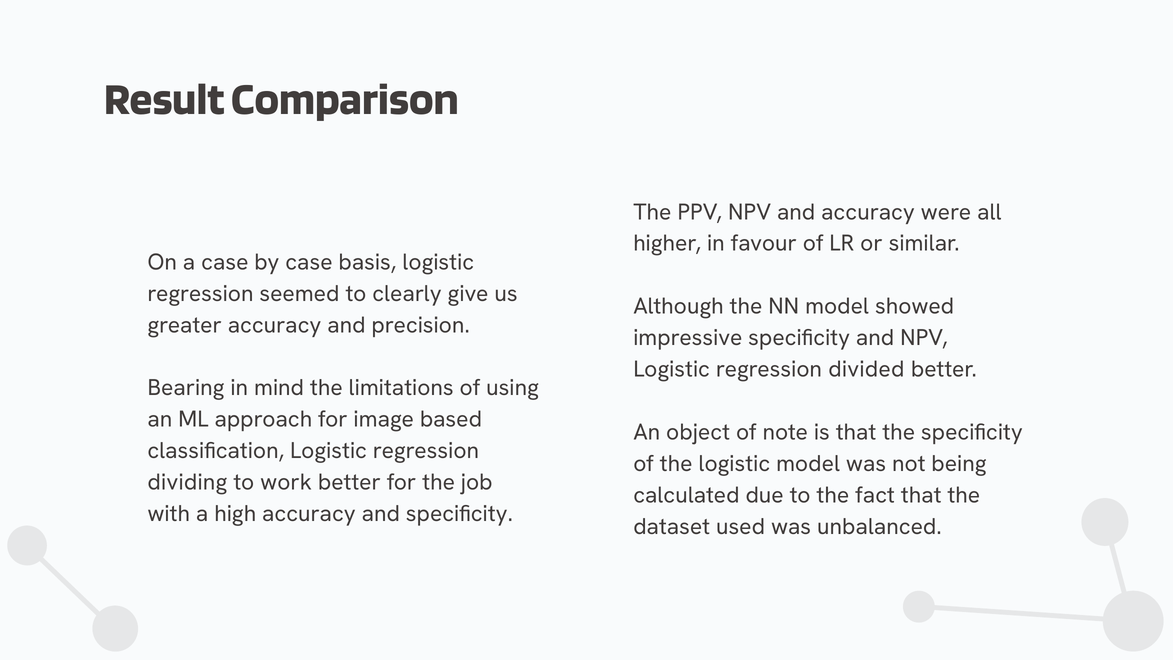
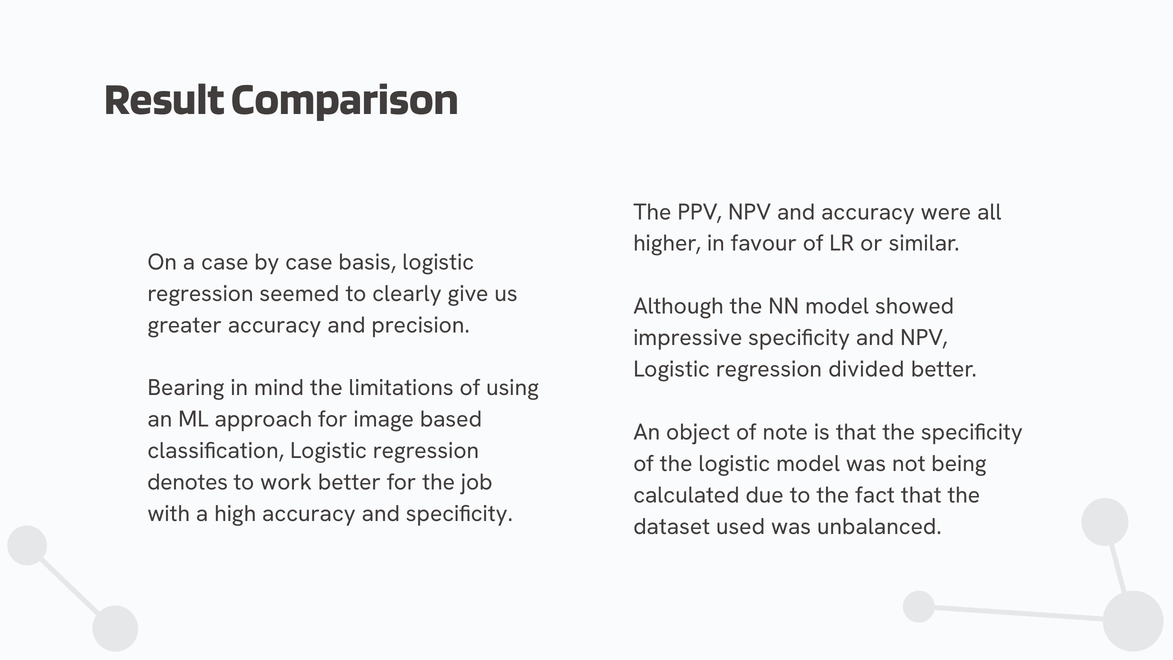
dividing: dividing -> denotes
